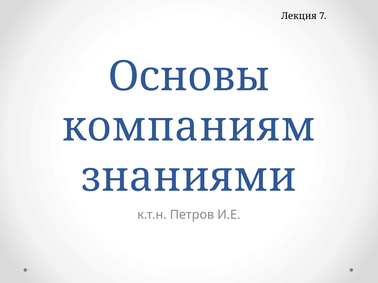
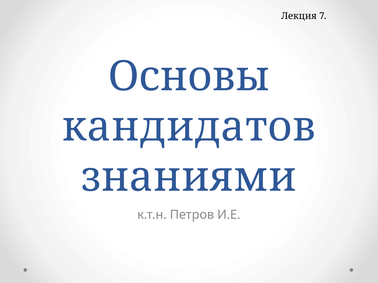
компаниям: компаниям -> кандидатов
